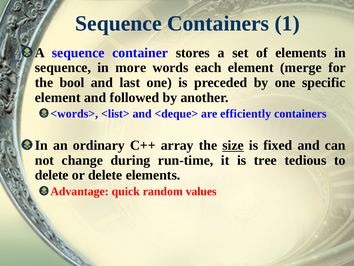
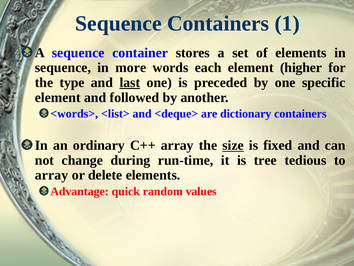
merge: merge -> higher
bool: bool -> type
last underline: none -> present
efficiently: efficiently -> dictionary
delete at (52, 175): delete -> array
